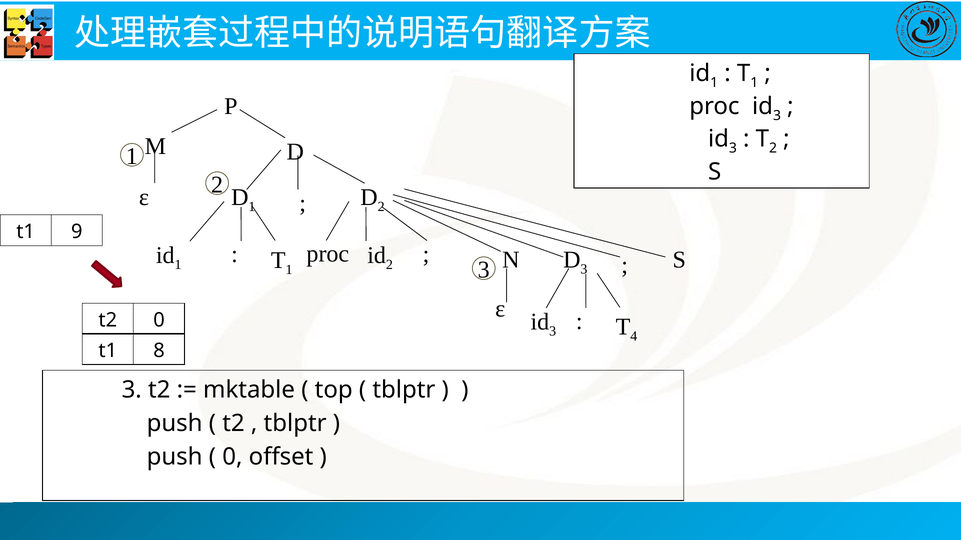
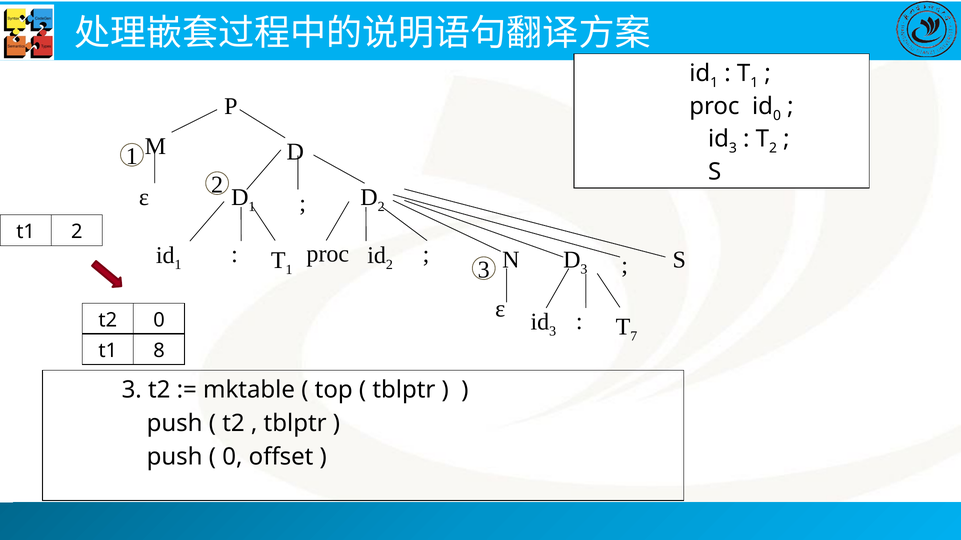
3 at (777, 116): 3 -> 0
t1 9: 9 -> 2
4: 4 -> 7
